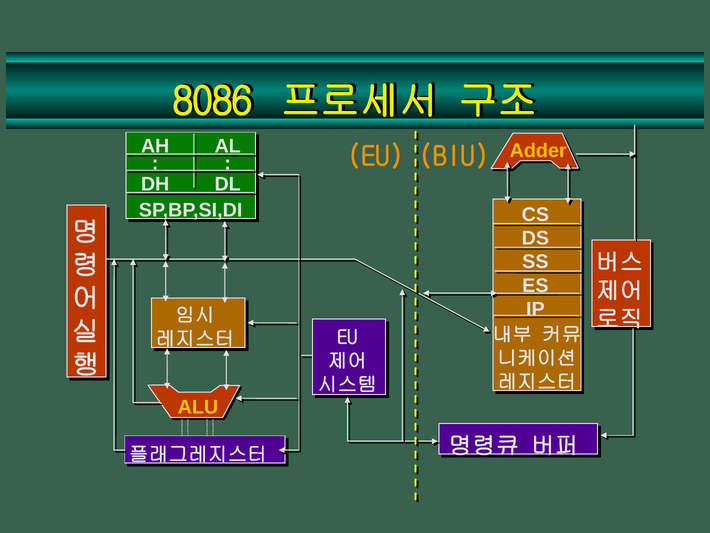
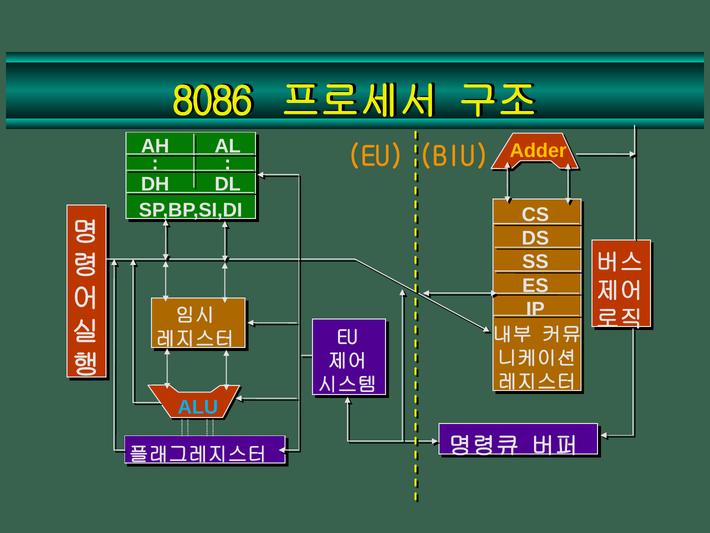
ALU colour: yellow -> light blue
